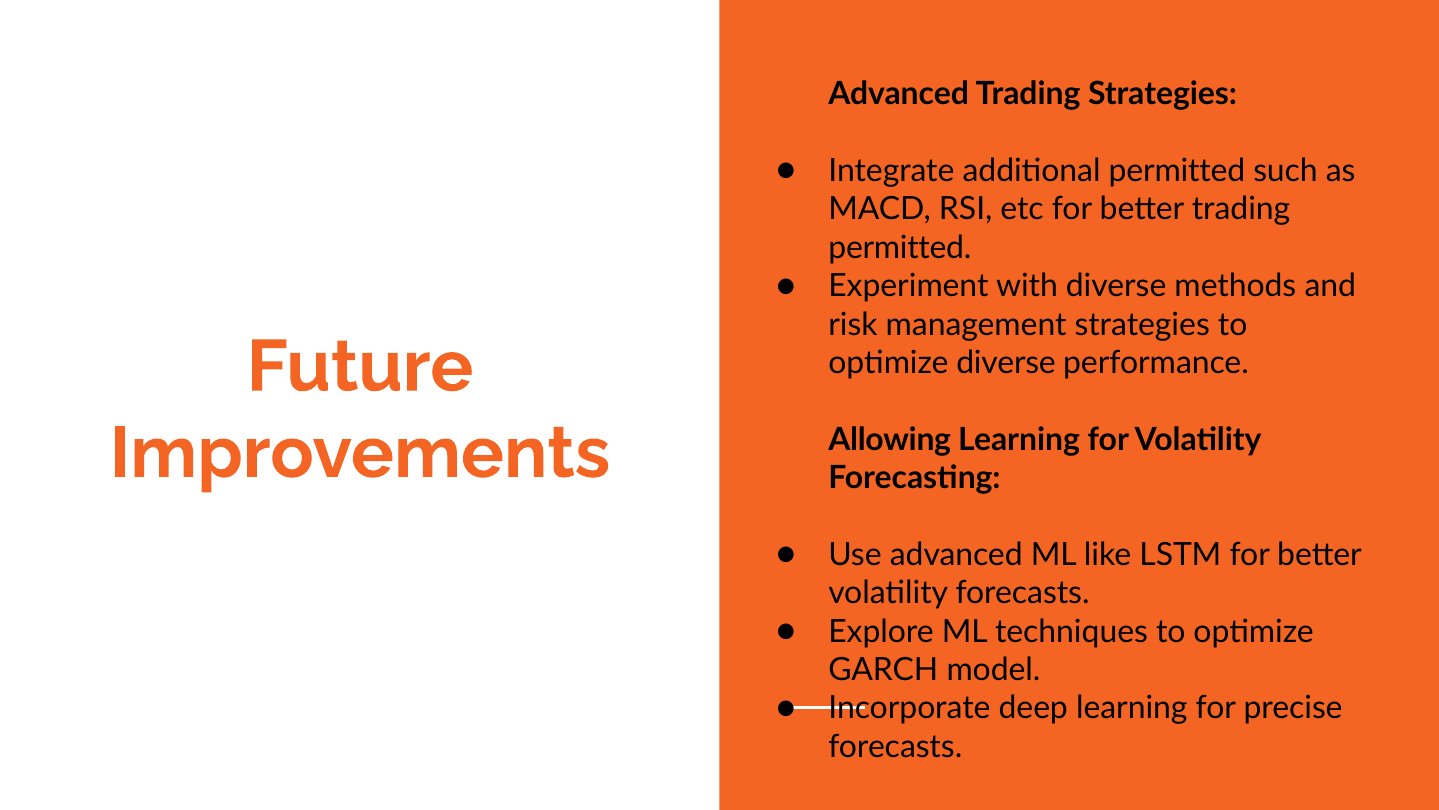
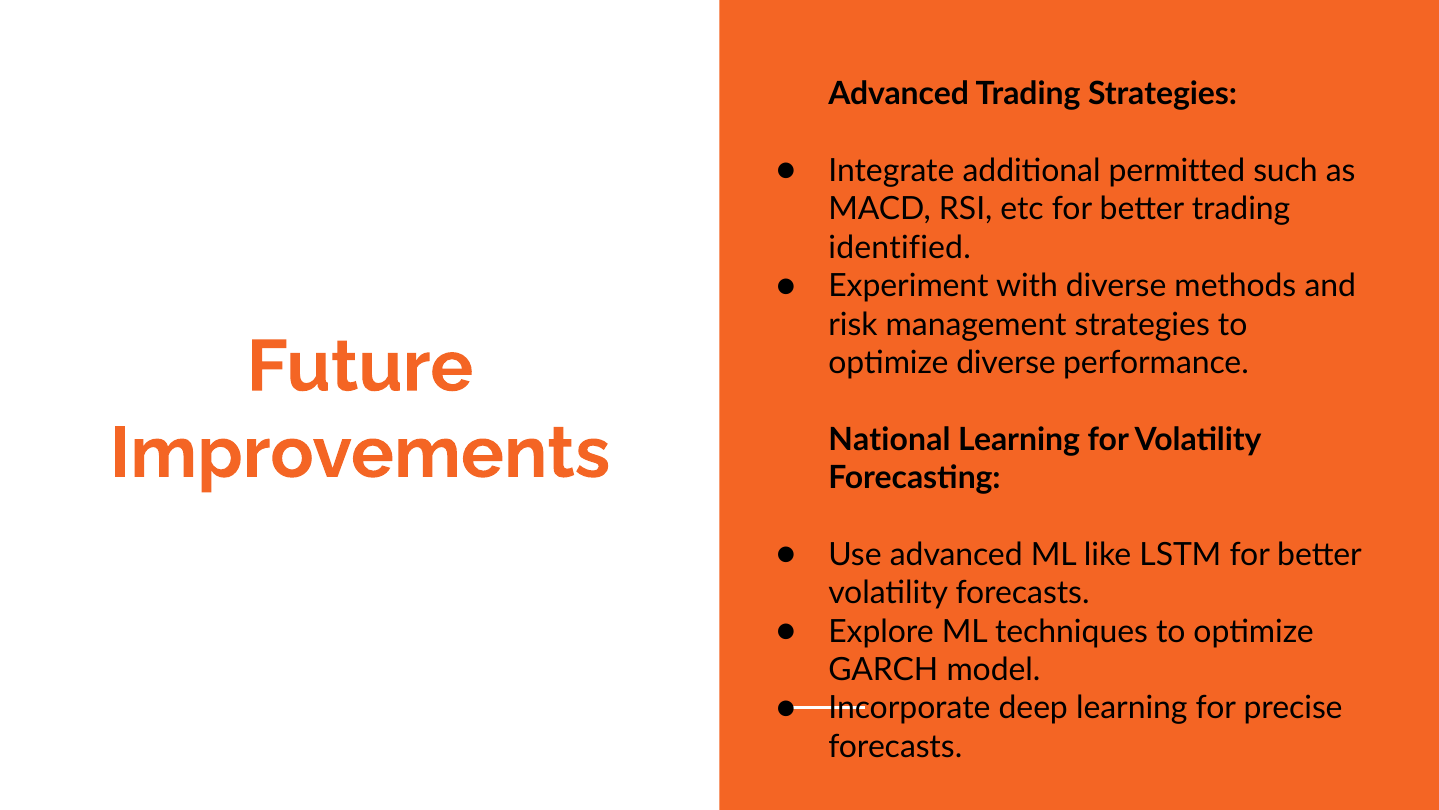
permitted at (900, 248): permitted -> identified
Allowing: Allowing -> National
